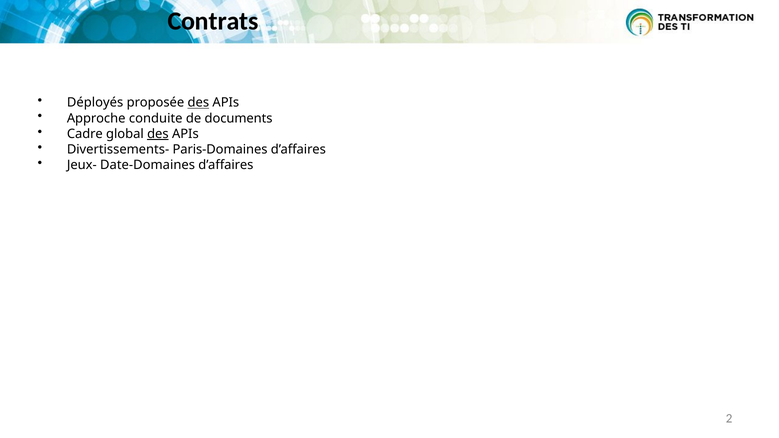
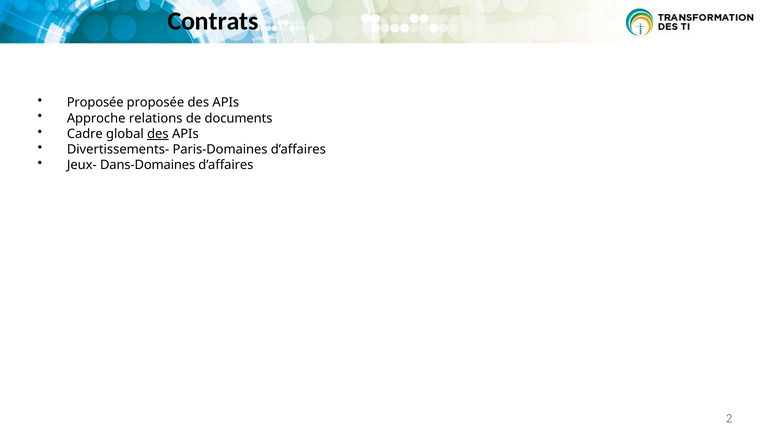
Déployés at (95, 103): Déployés -> Proposée
des at (198, 103) underline: present -> none
conduite: conduite -> relations
Date-Domaines: Date-Domaines -> Dans-Domaines
